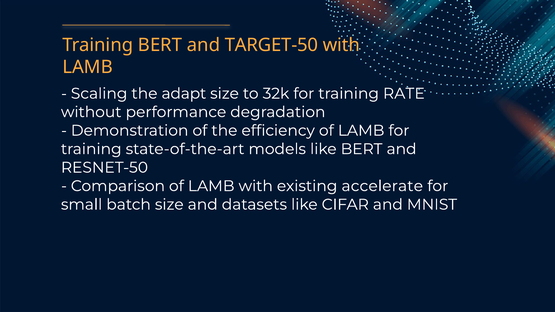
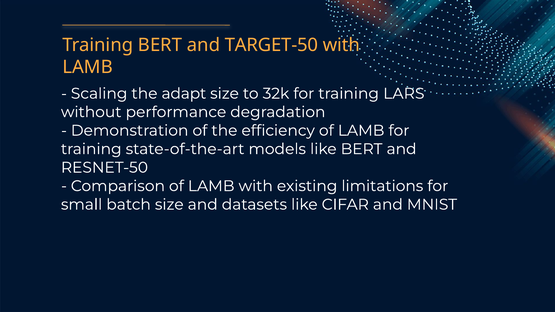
RATE: RATE -> LARS
accelerate: accelerate -> limitations
